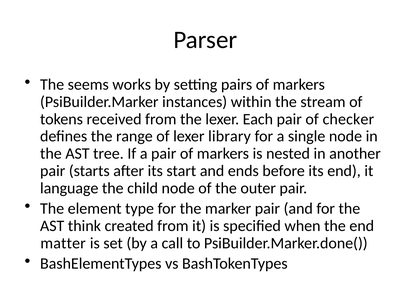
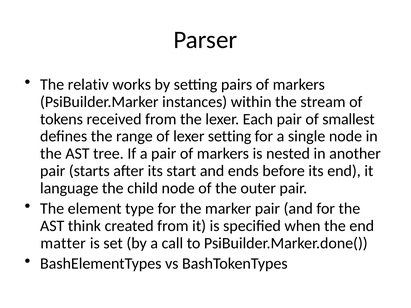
seems: seems -> relativ
checker: checker -> smallest
lexer library: library -> setting
